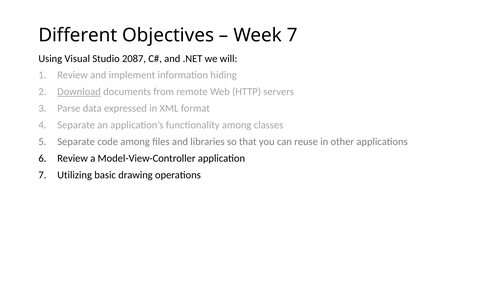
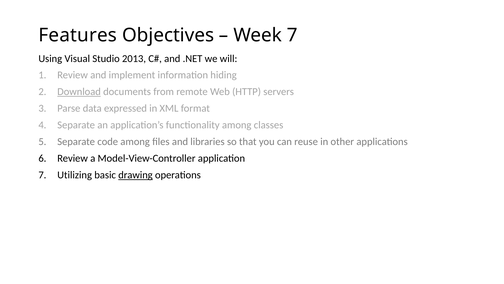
Different: Different -> Features
2087: 2087 -> 2013
drawing underline: none -> present
